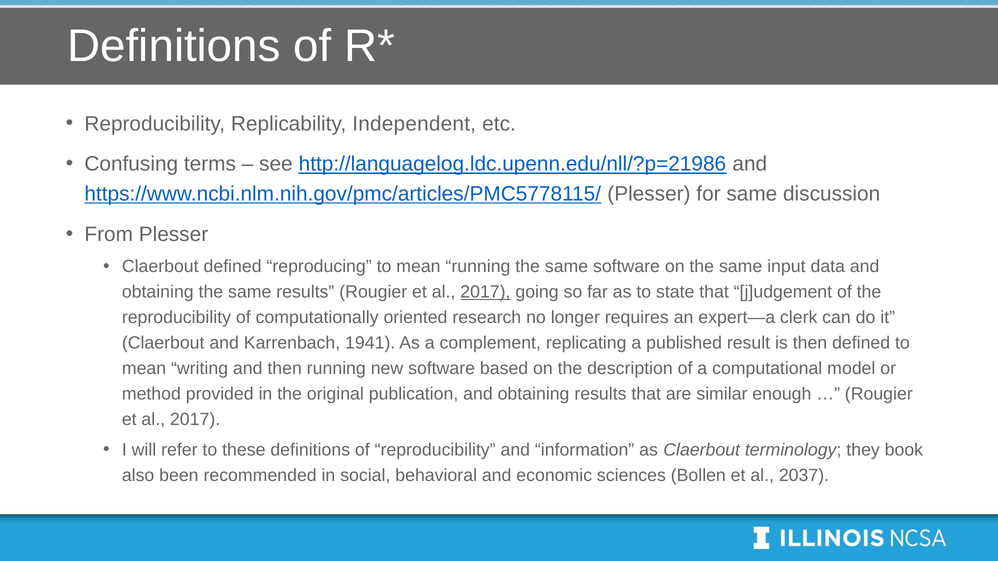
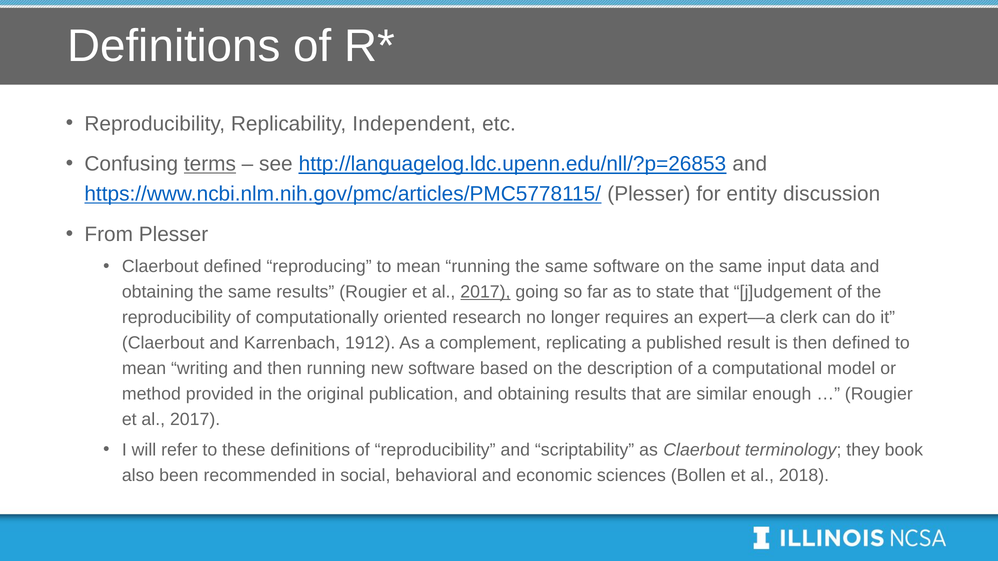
terms underline: none -> present
http://languagelog.ldc.upenn.edu/nll/?p=21986: http://languagelog.ldc.upenn.edu/nll/?p=21986 -> http://languagelog.ldc.upenn.edu/nll/?p=26853
for same: same -> entity
1941: 1941 -> 1912
information: information -> scriptability
2037: 2037 -> 2018
